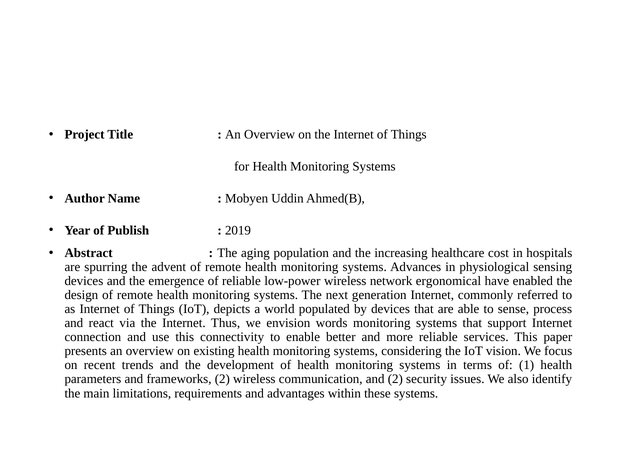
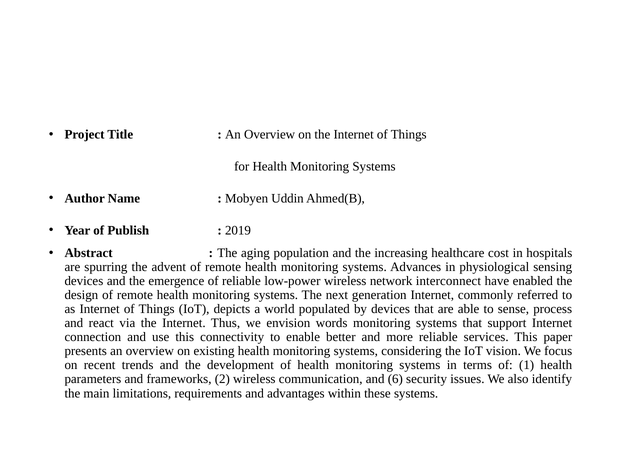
ergonomical: ergonomical -> interconnect
and 2: 2 -> 6
